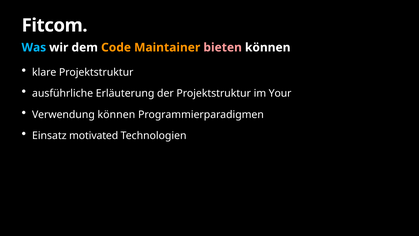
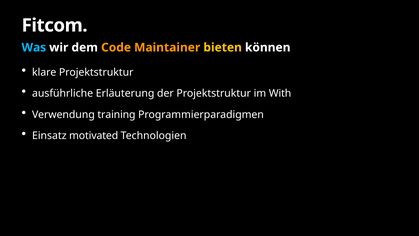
bieten colour: pink -> yellow
Your: Your -> With
Verwendung können: können -> training
